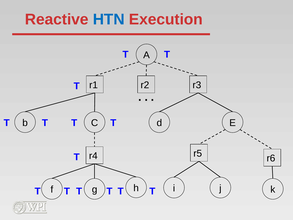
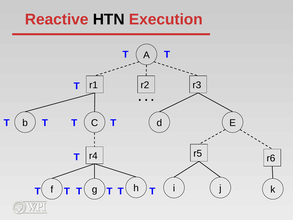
HTN colour: blue -> black
